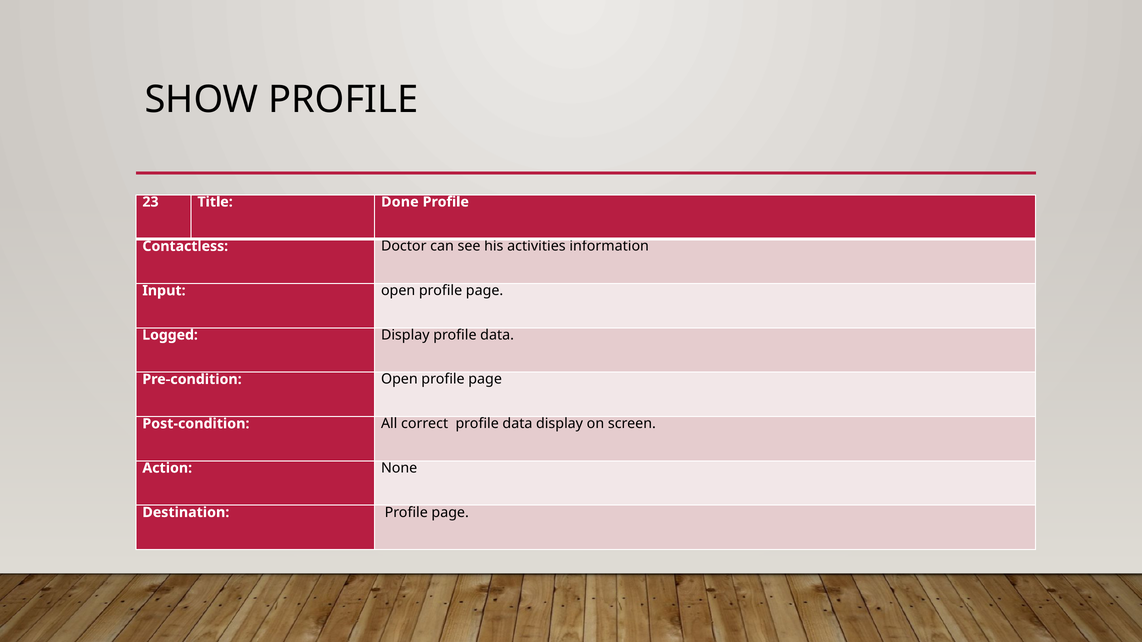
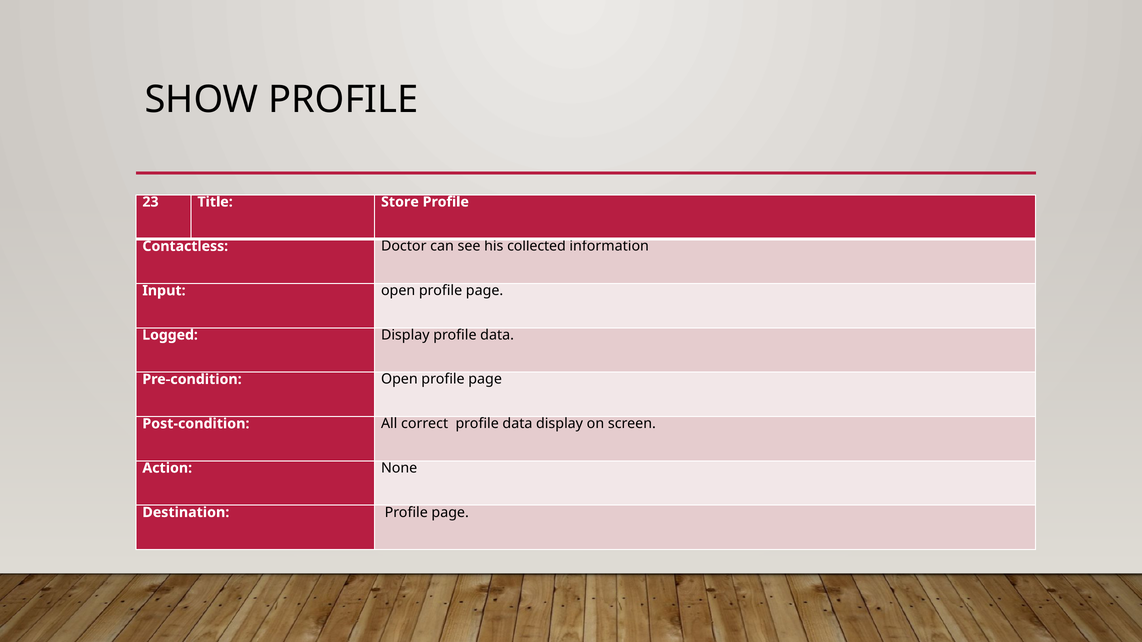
Done: Done -> Store
activities: activities -> collected
